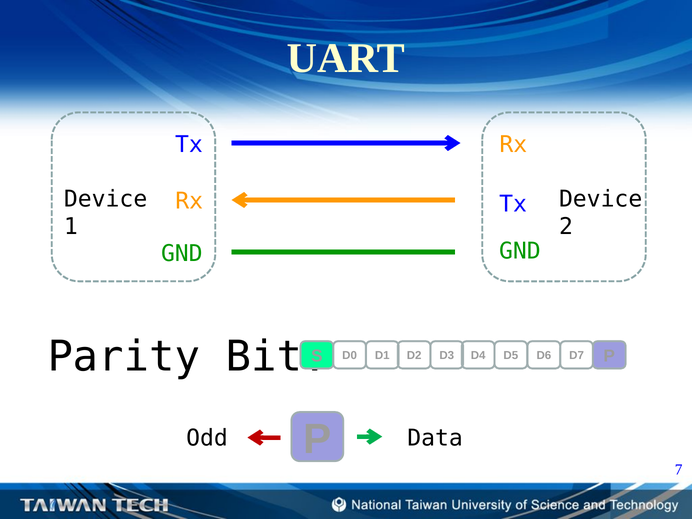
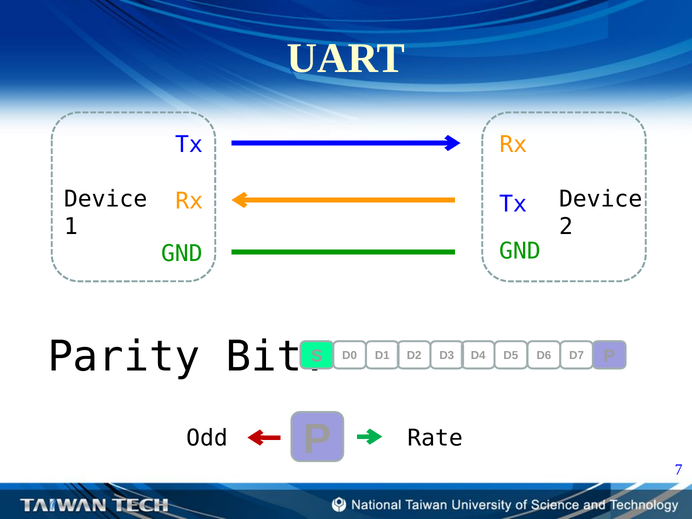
Data: Data -> Rate
